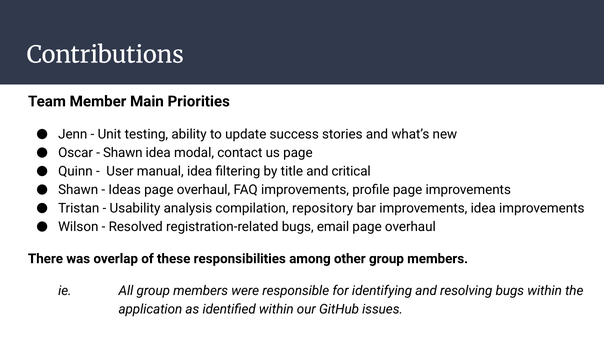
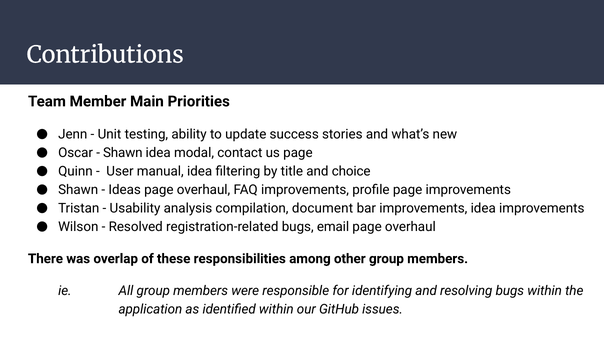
critical: critical -> choice
repository: repository -> document
